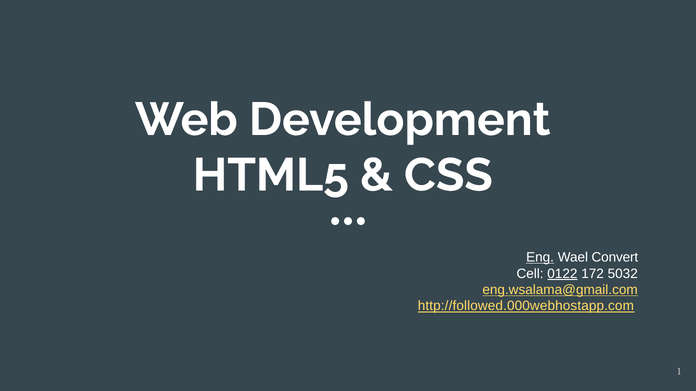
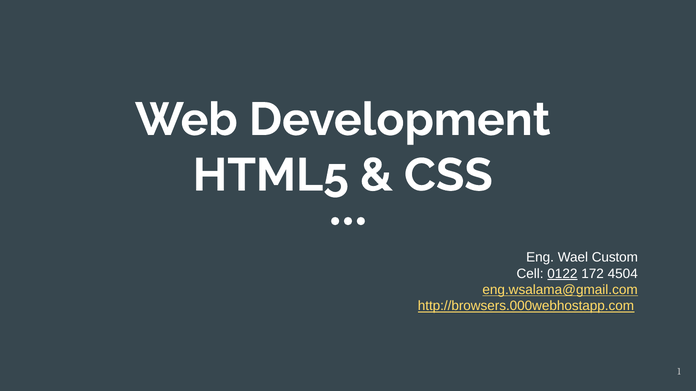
Eng underline: present -> none
Convert: Convert -> Custom
5032: 5032 -> 4504
http://followed.000webhostapp.com: http://followed.000webhostapp.com -> http://browsers.000webhostapp.com
